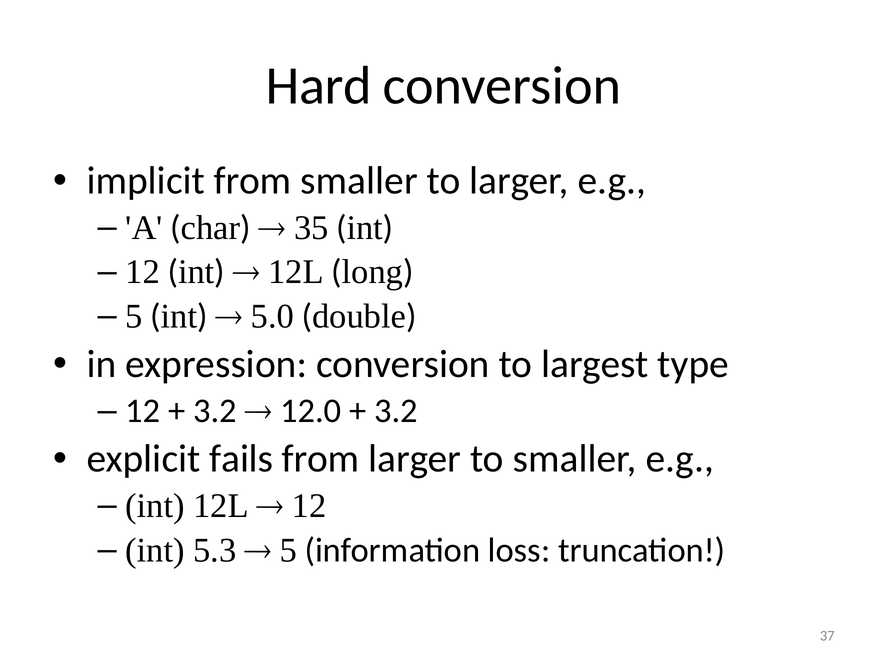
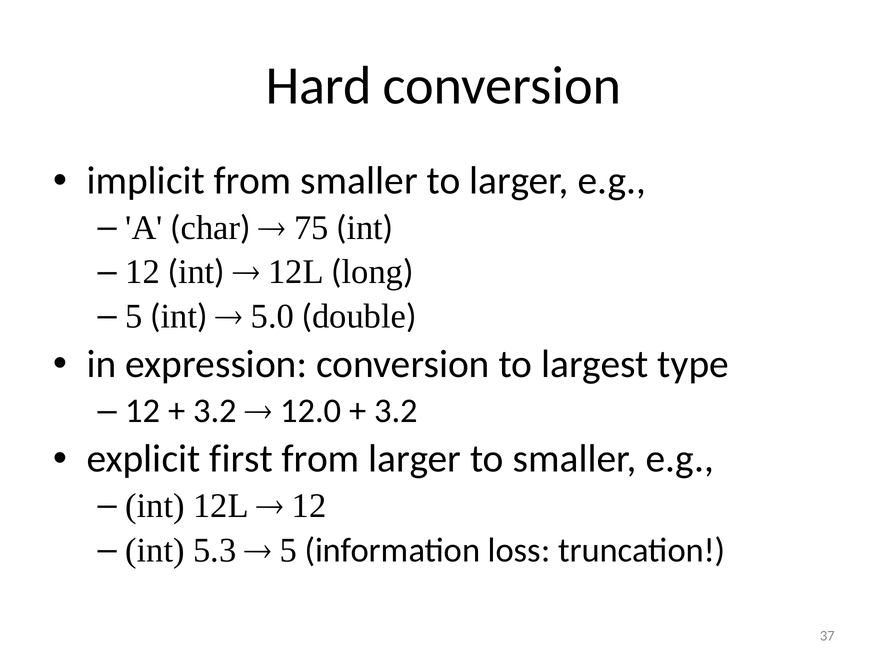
35: 35 -> 75
fails: fails -> first
